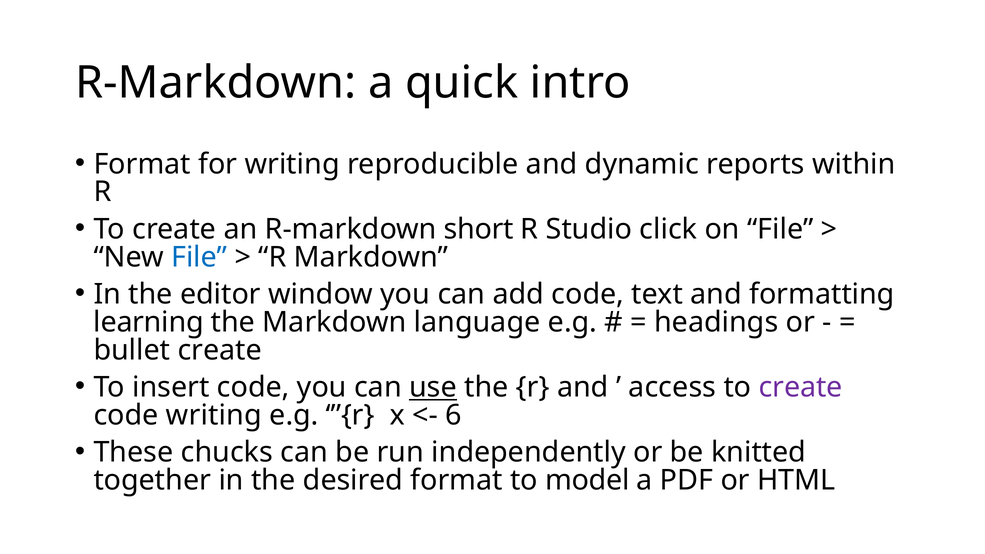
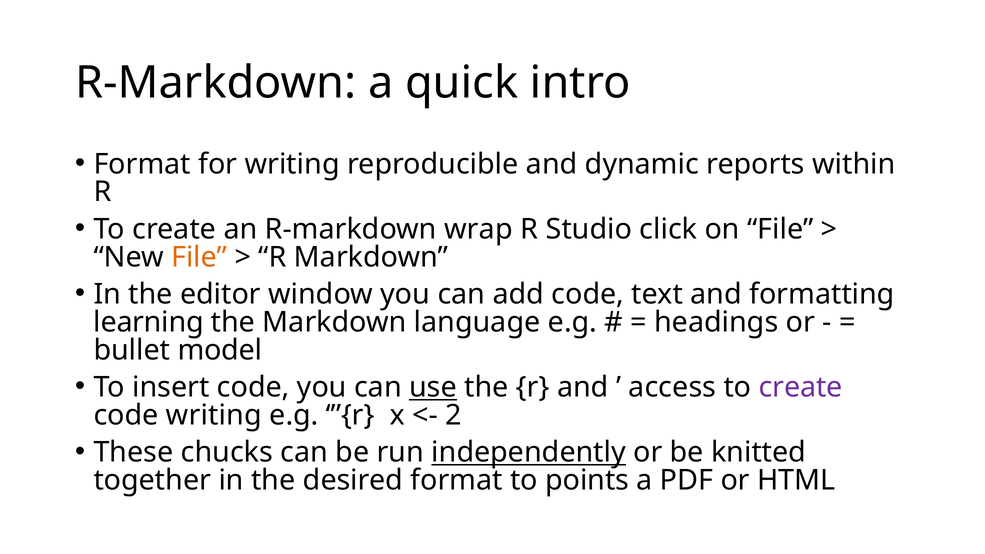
short: short -> wrap
File at (199, 257) colour: blue -> orange
bullet create: create -> model
6: 6 -> 2
independently underline: none -> present
model: model -> points
